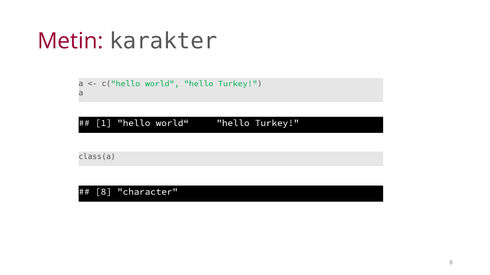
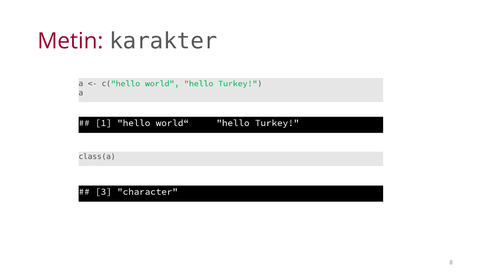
8 at (103, 192): 8 -> 3
